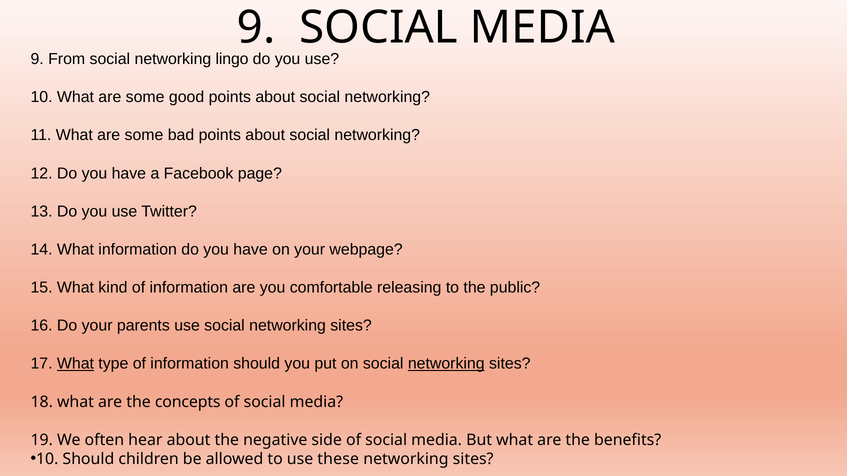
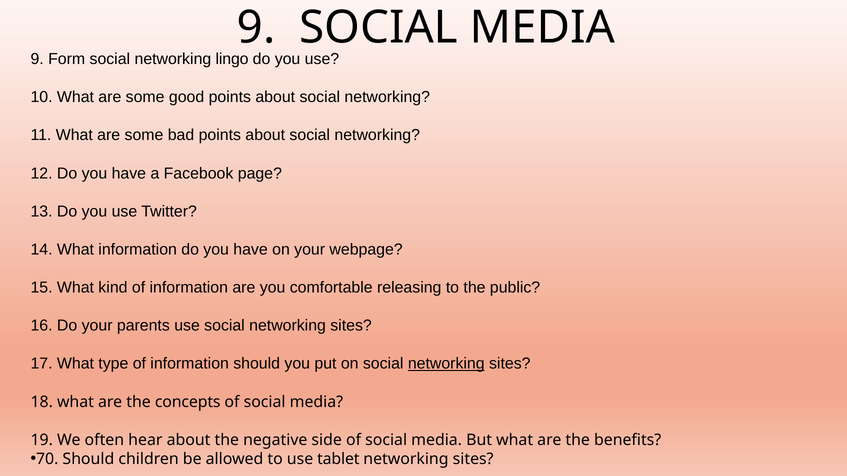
From: From -> Form
What at (75, 364) underline: present -> none
10 at (47, 459): 10 -> 70
these: these -> tablet
